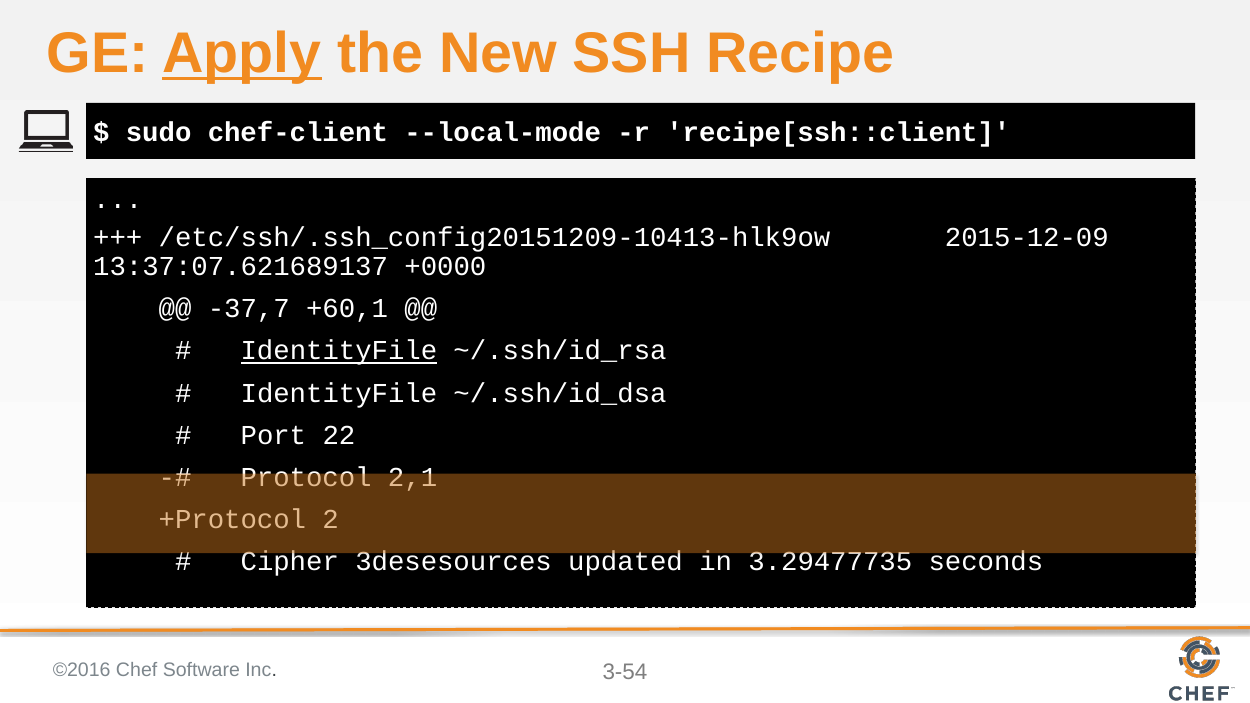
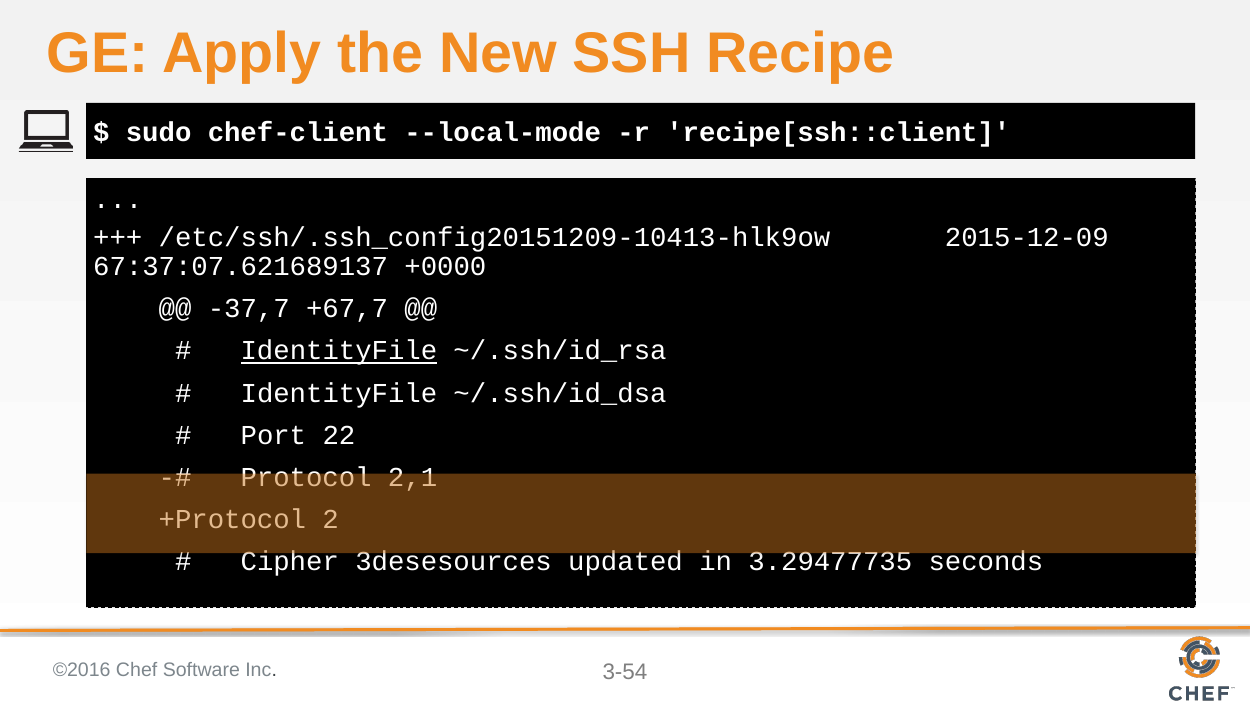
Apply underline: present -> none
13:37:07.621689137: 13:37:07.621689137 -> 67:37:07.621689137
+60,1: +60,1 -> +67,7
